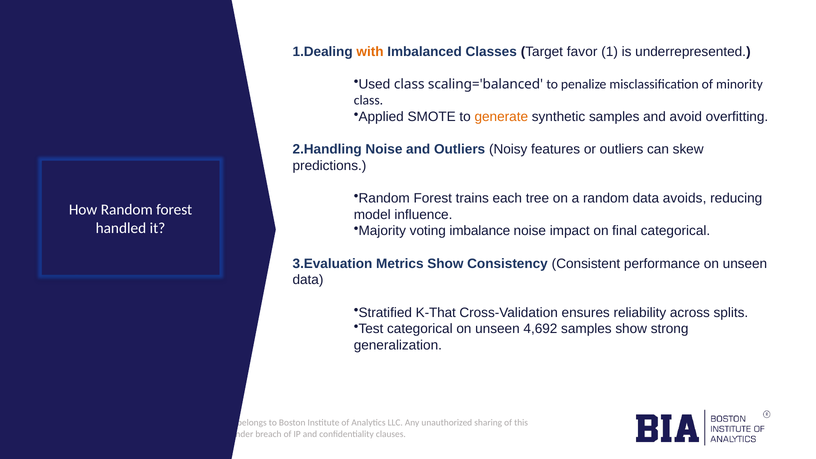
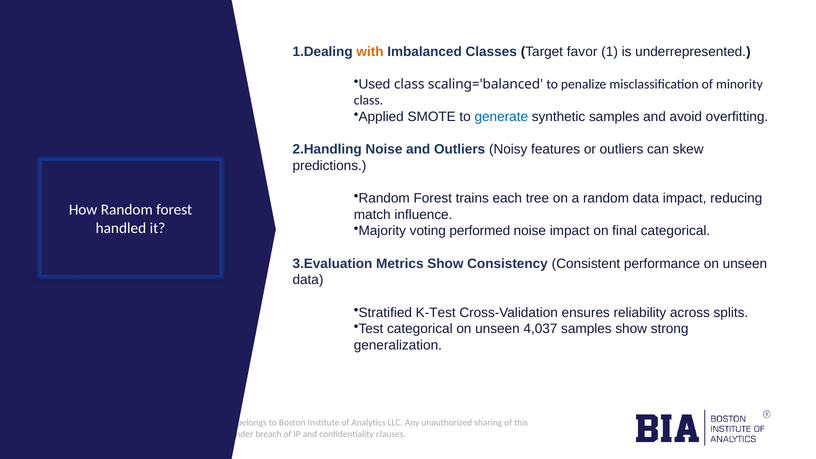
generate colour: orange -> blue
data avoids: avoids -> impact
model: model -> match
imbalance: imbalance -> performed
K-That: K-That -> K-Test
4,692: 4,692 -> 4,037
